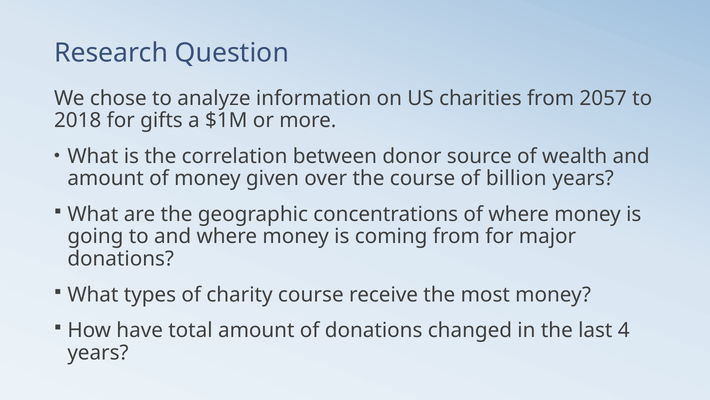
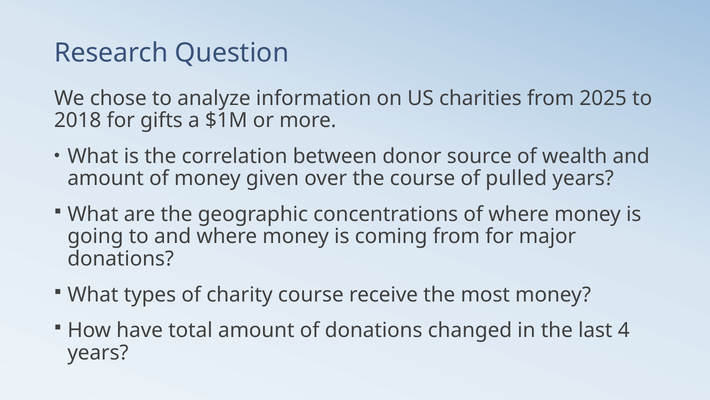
2057: 2057 -> 2025
billion: billion -> pulled
